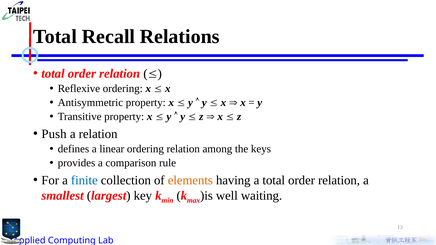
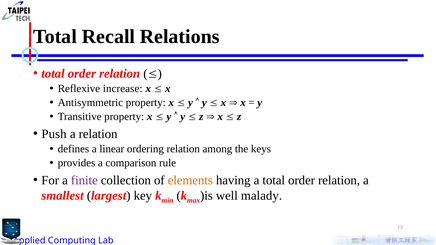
Reflexive ordering: ordering -> increase
finite colour: blue -> purple
waiting: waiting -> malady
